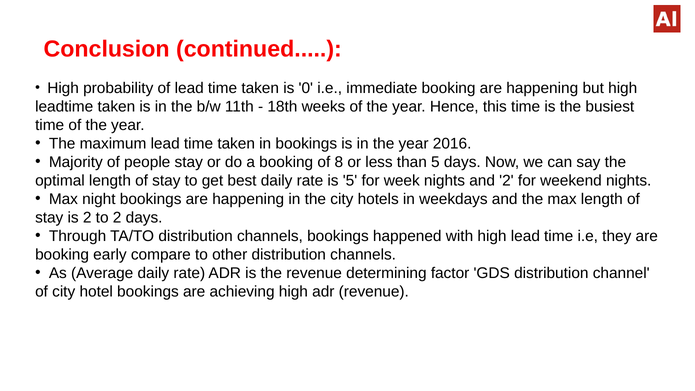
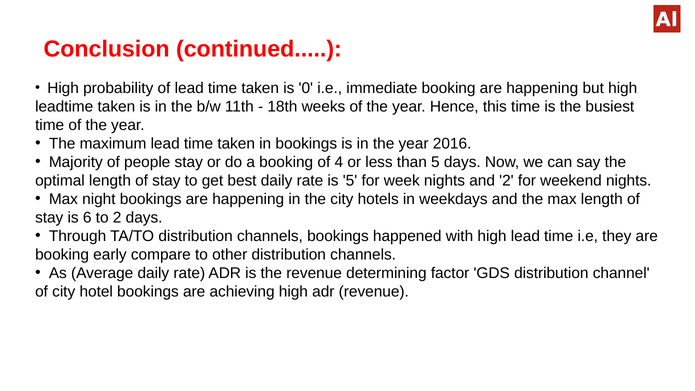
8: 8 -> 4
is 2: 2 -> 6
